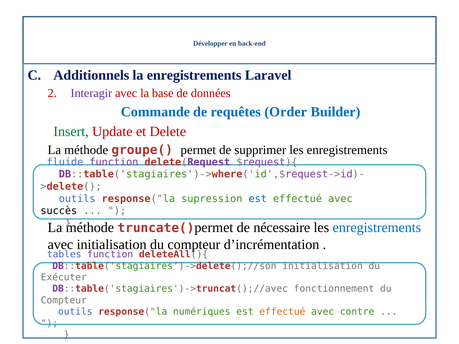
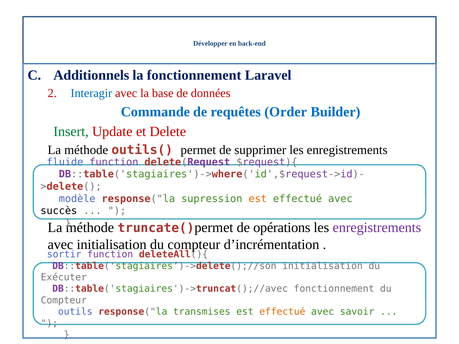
la enregistrements: enregistrements -> fonctionnement
Interagir colour: purple -> blue
groupe(: groupe( -> outils(
outils at (77, 199): outils -> modèle
est at (258, 199) colour: blue -> orange
nécessaire: nécessaire -> opérations
enregistrements at (377, 228) colour: blue -> purple
tables: tables -> sortir
numériques: numériques -> transmises
contre: contre -> savoir
